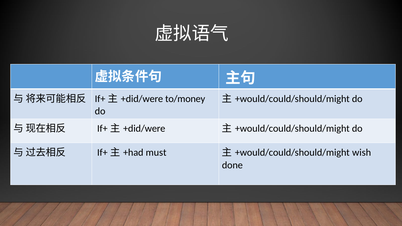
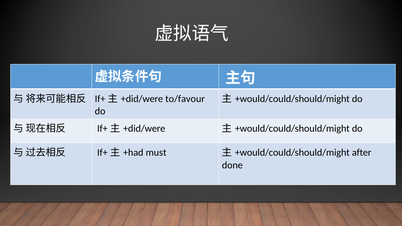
to/money: to/money -> to/favour
wish: wish -> after
